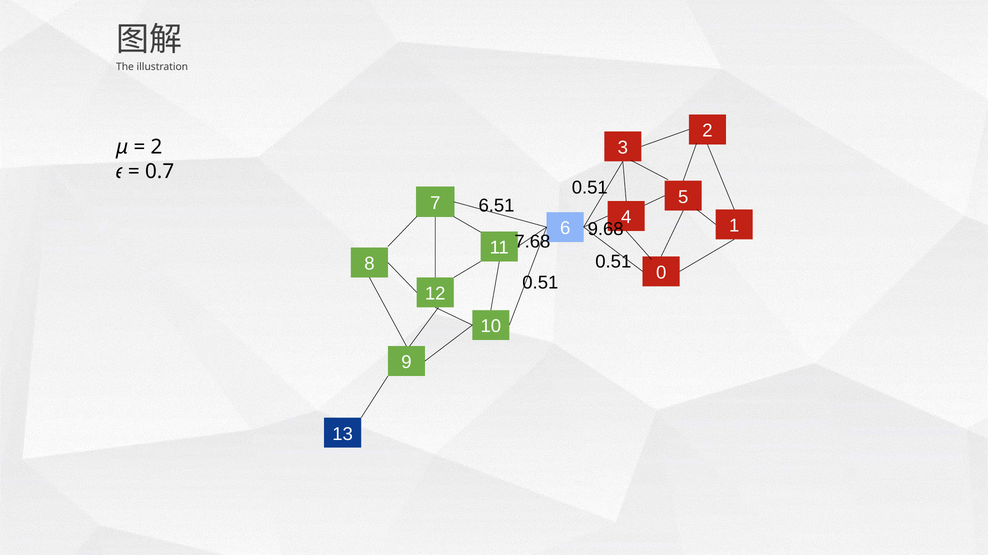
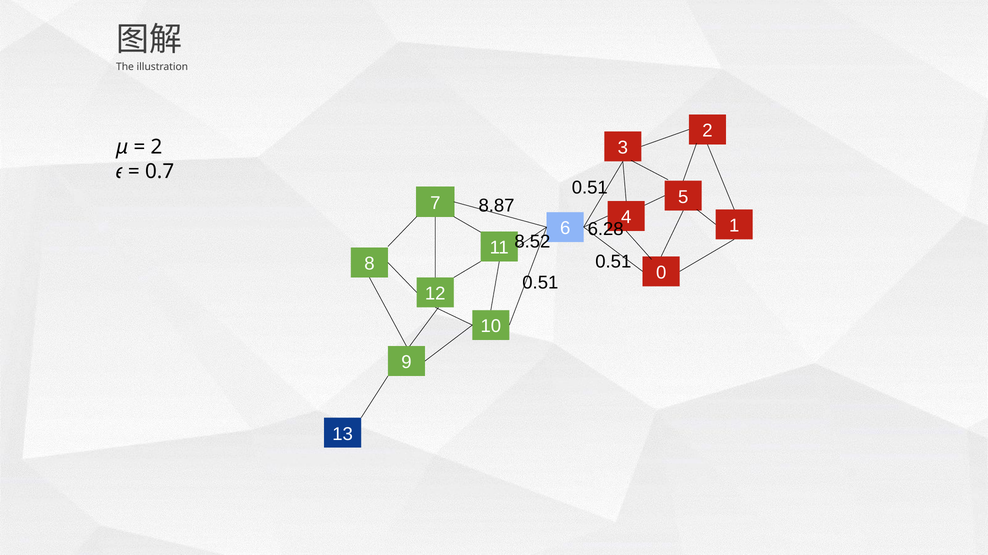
6.51: 6.51 -> 8.87
9.68: 9.68 -> 6.28
7.68: 7.68 -> 8.52
